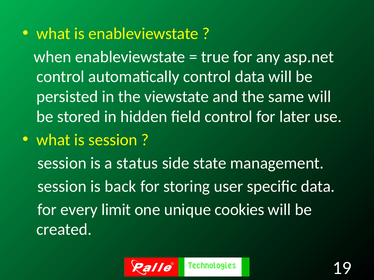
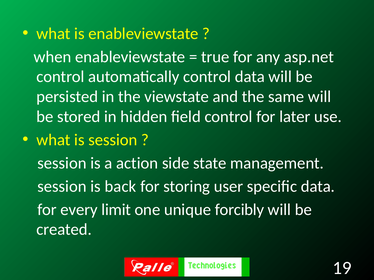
status: status -> action
cookies: cookies -> forcibly
